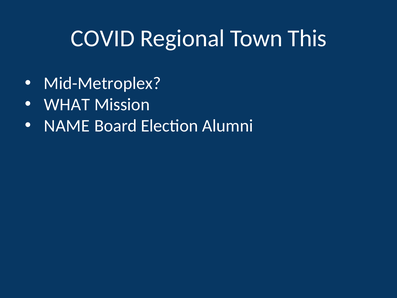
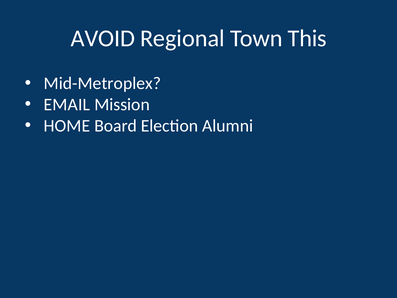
COVID: COVID -> AVOID
WHAT: WHAT -> EMAIL
NAME: NAME -> HOME
